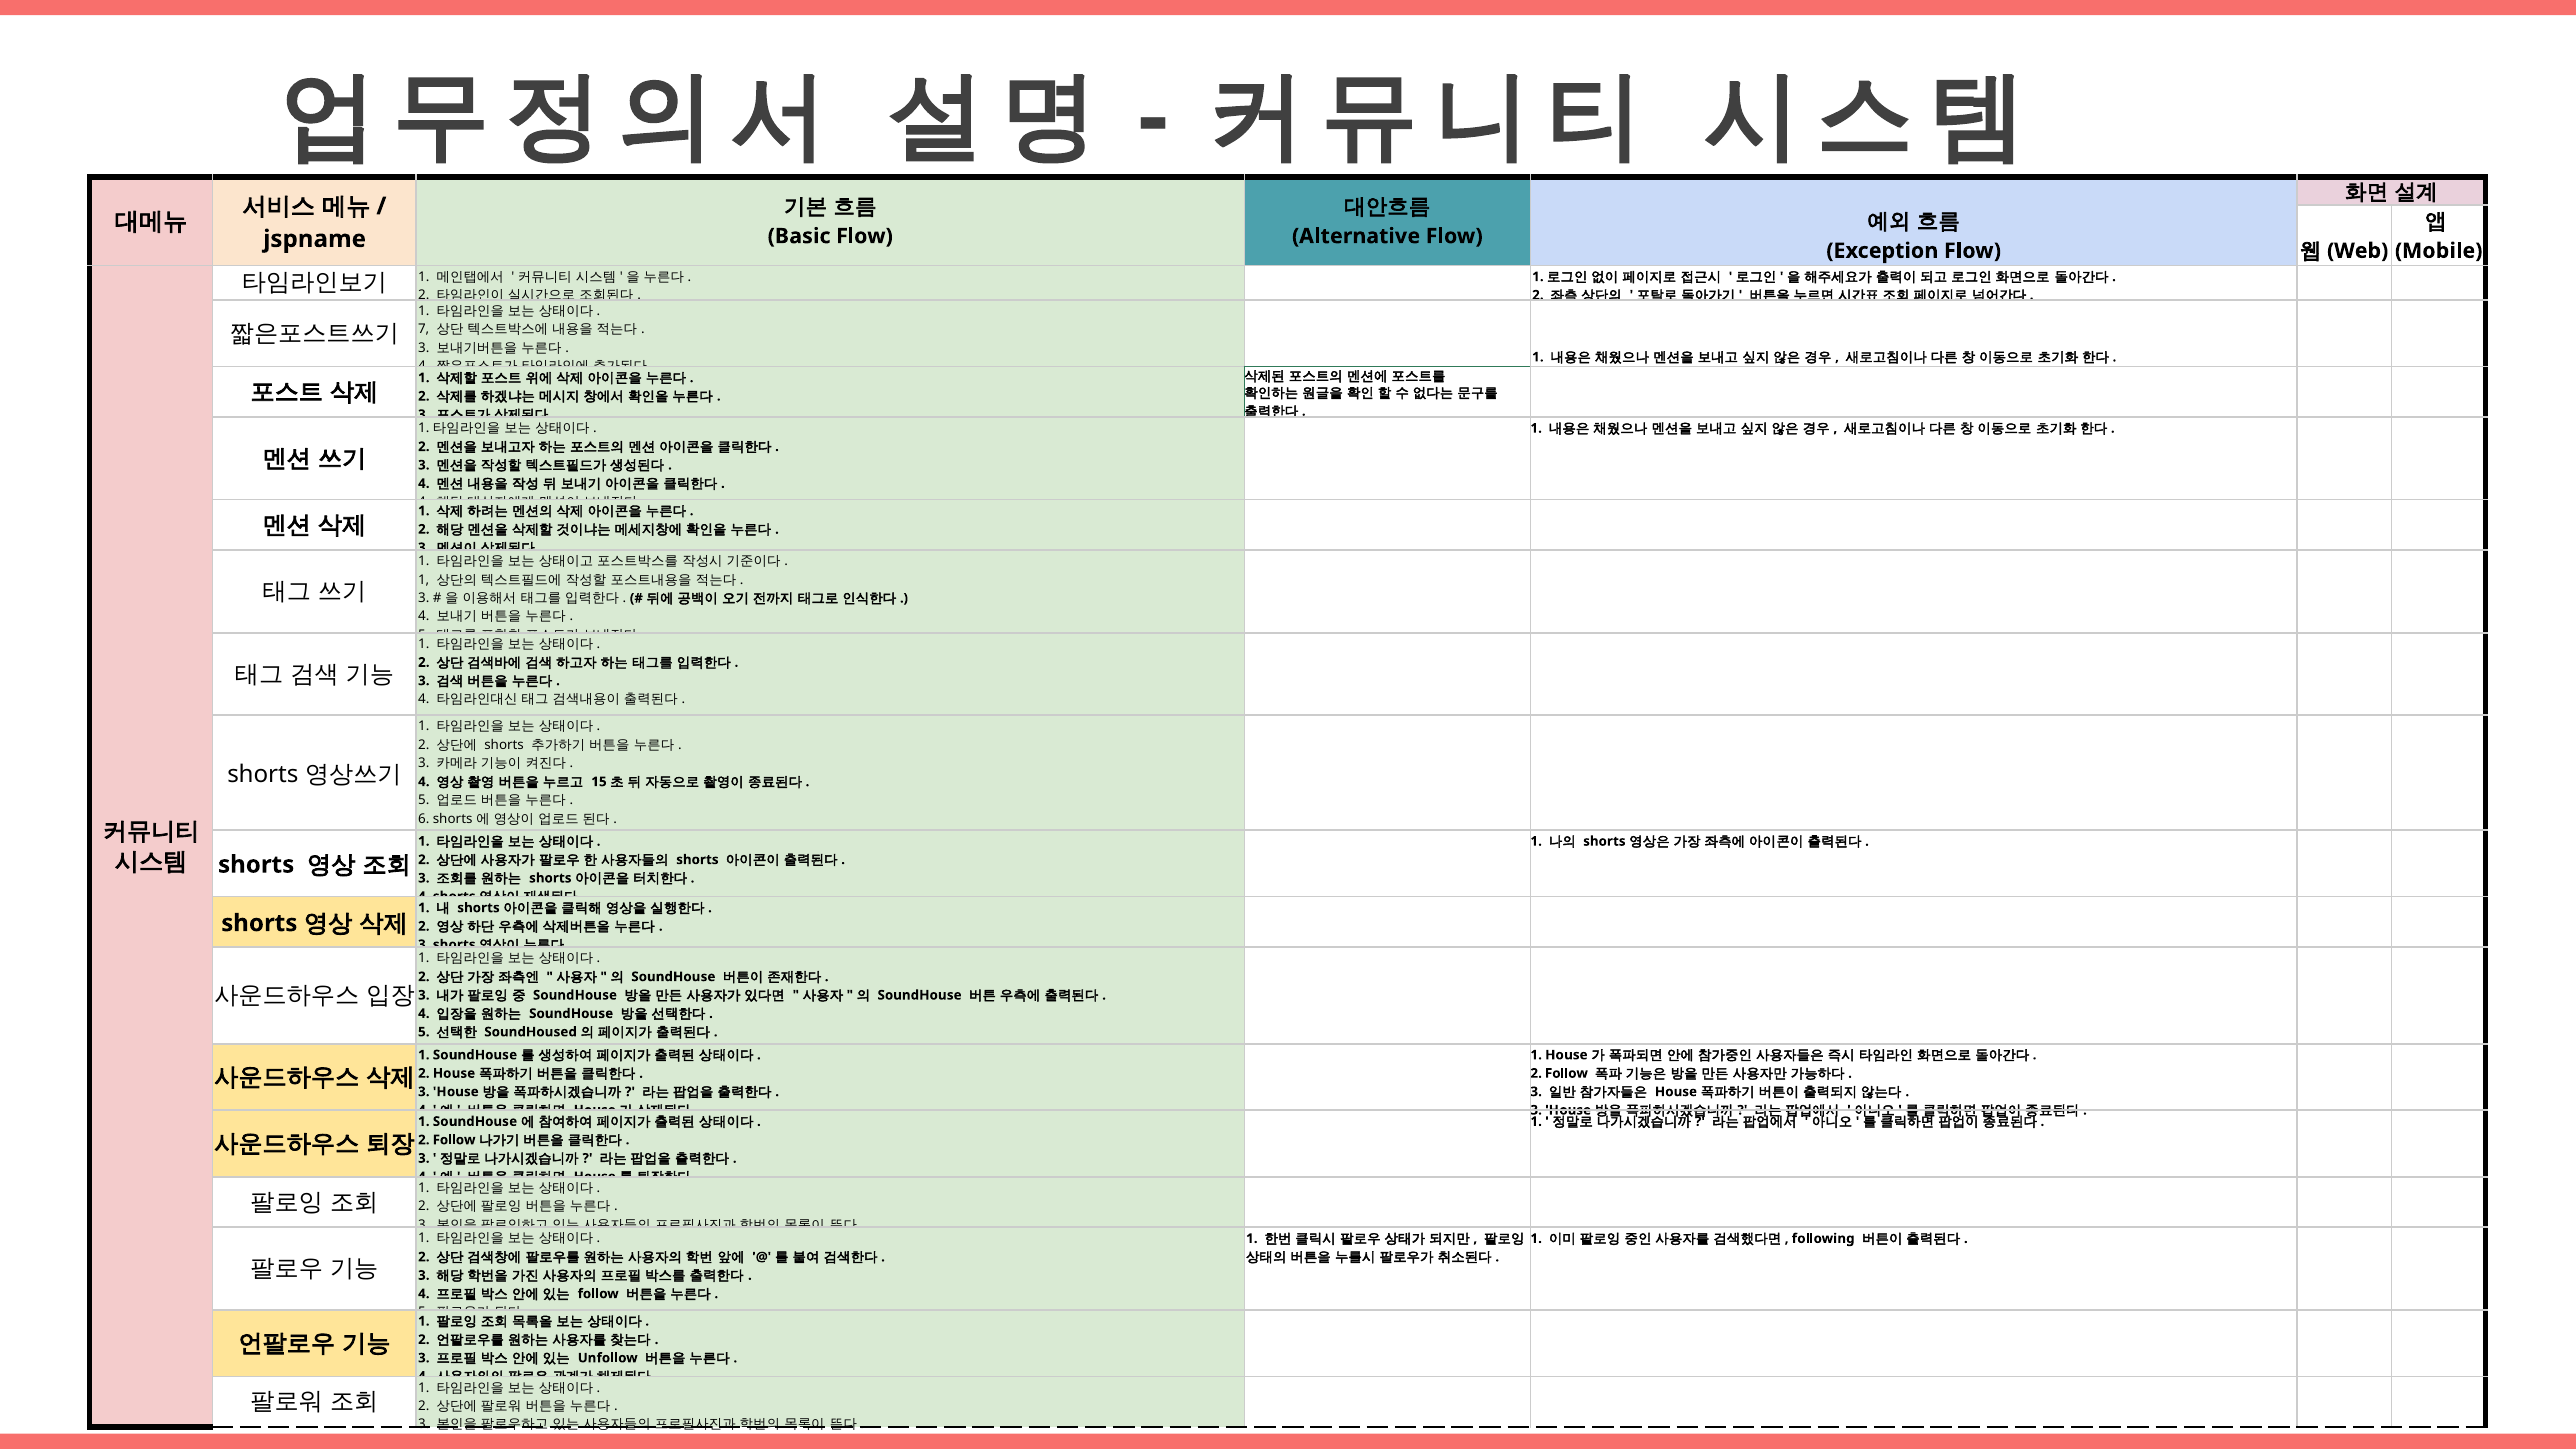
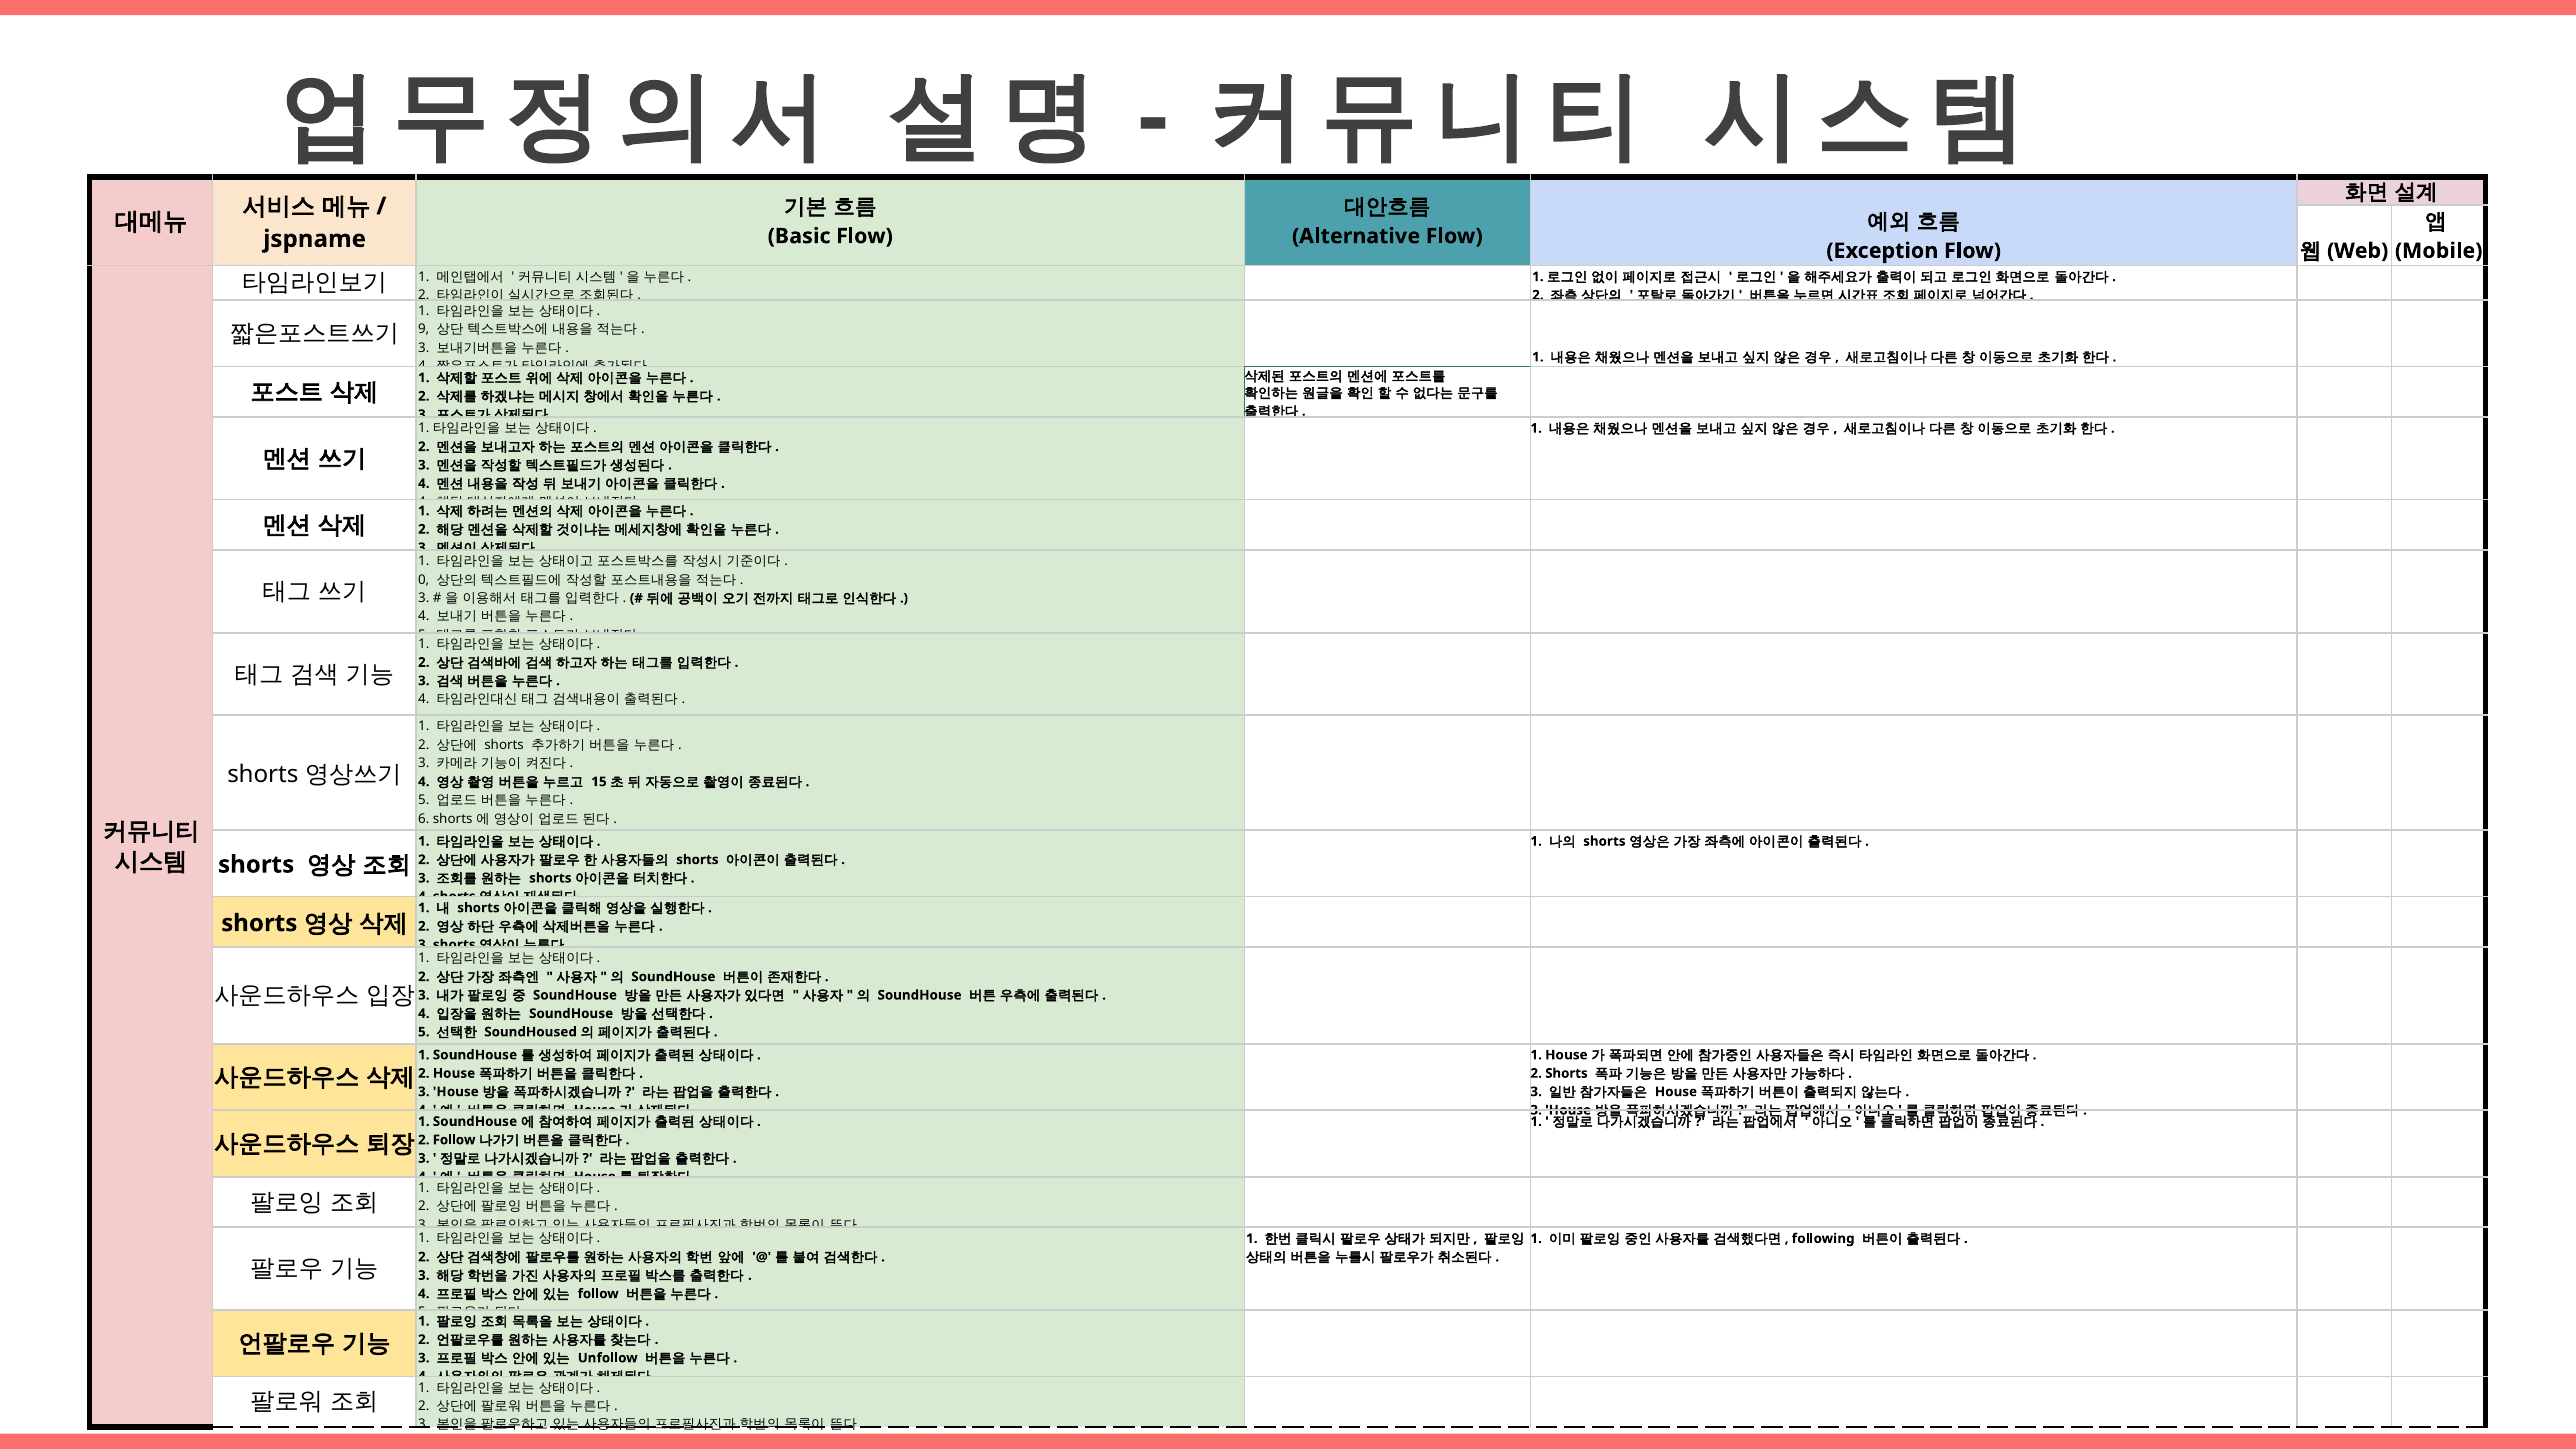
7: 7 -> 9
1 at (424, 580): 1 -> 0
Follow at (1566, 1073): Follow -> Shorts
